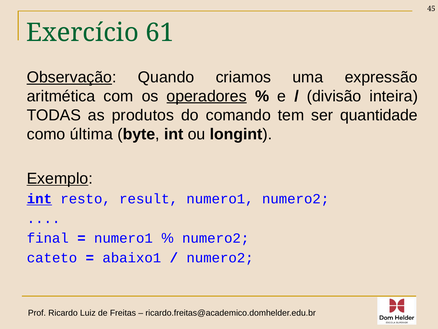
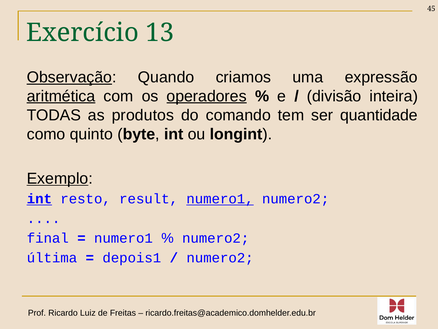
61: 61 -> 13
aritmética underline: none -> present
última: última -> quinto
numero1 at (220, 199) underline: none -> present
cateto: cateto -> última
abaixo1: abaixo1 -> depois1
